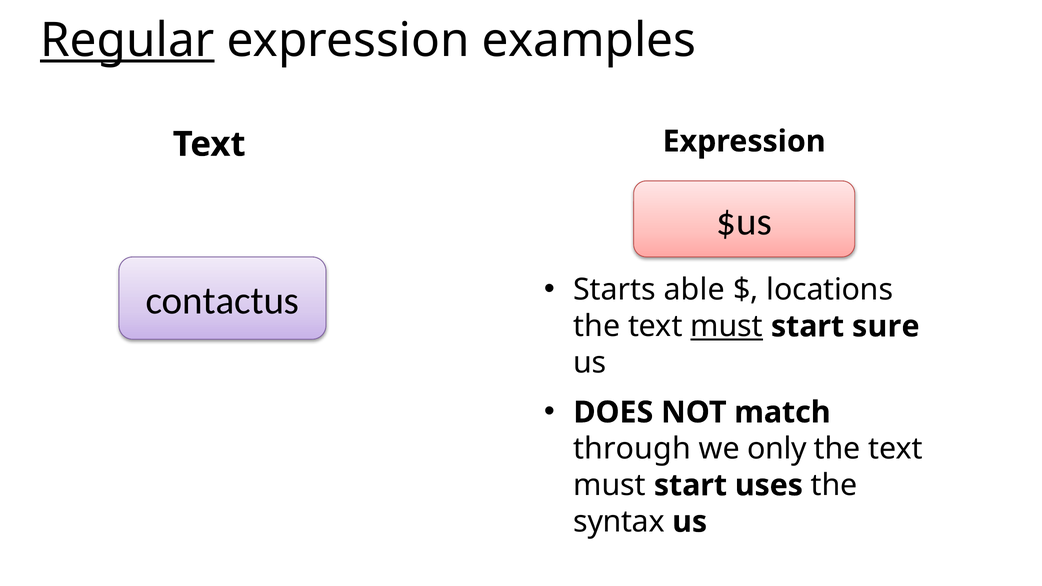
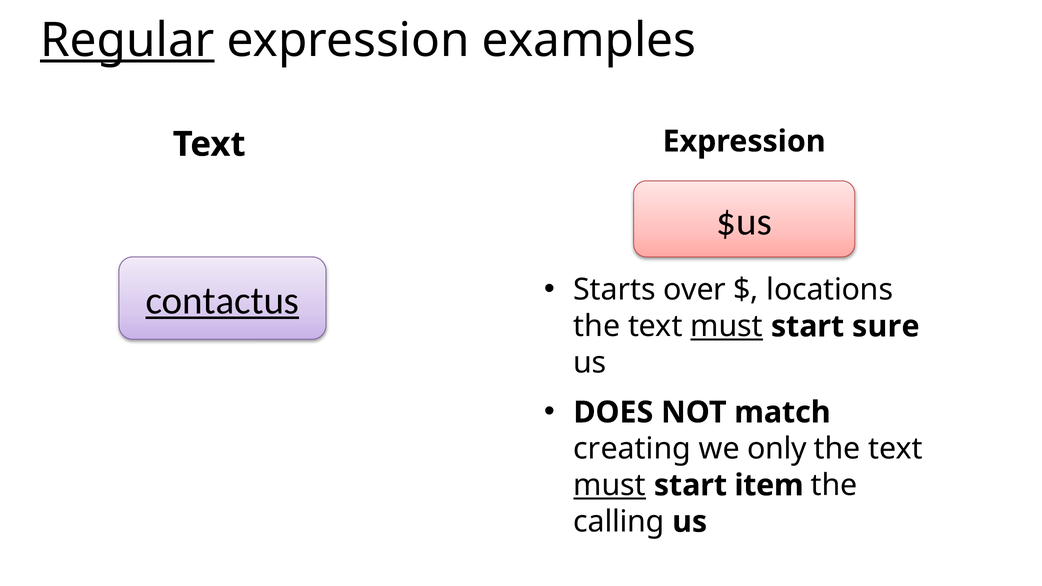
able: able -> over
contactus underline: none -> present
through: through -> creating
must at (610, 485) underline: none -> present
uses: uses -> item
syntax: syntax -> calling
